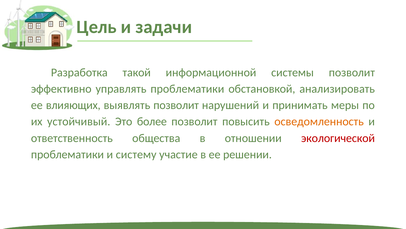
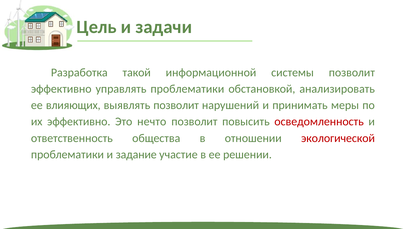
их устойчивый: устойчивый -> эффективно
более: более -> нечто
осведомленность colour: orange -> red
систему: систему -> задание
